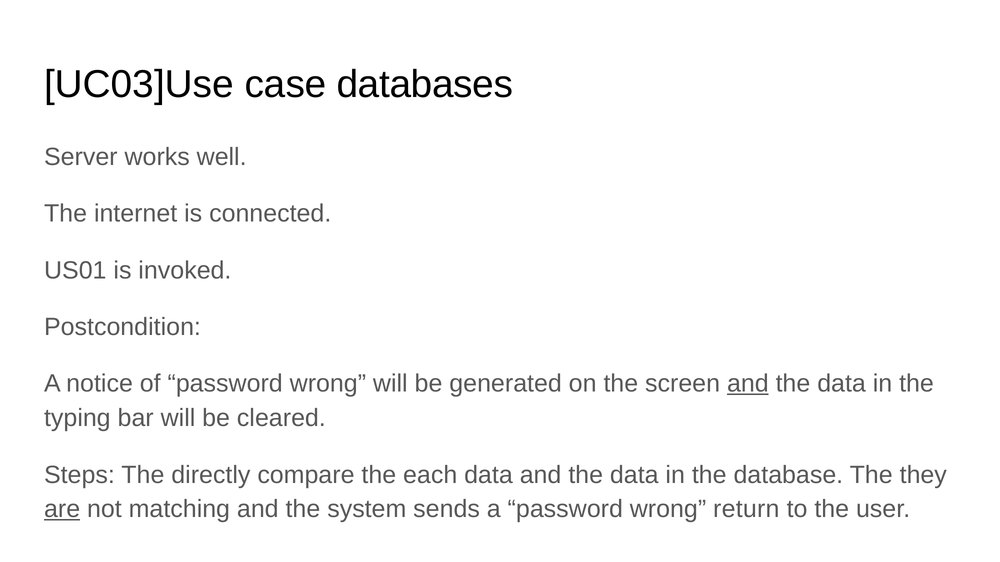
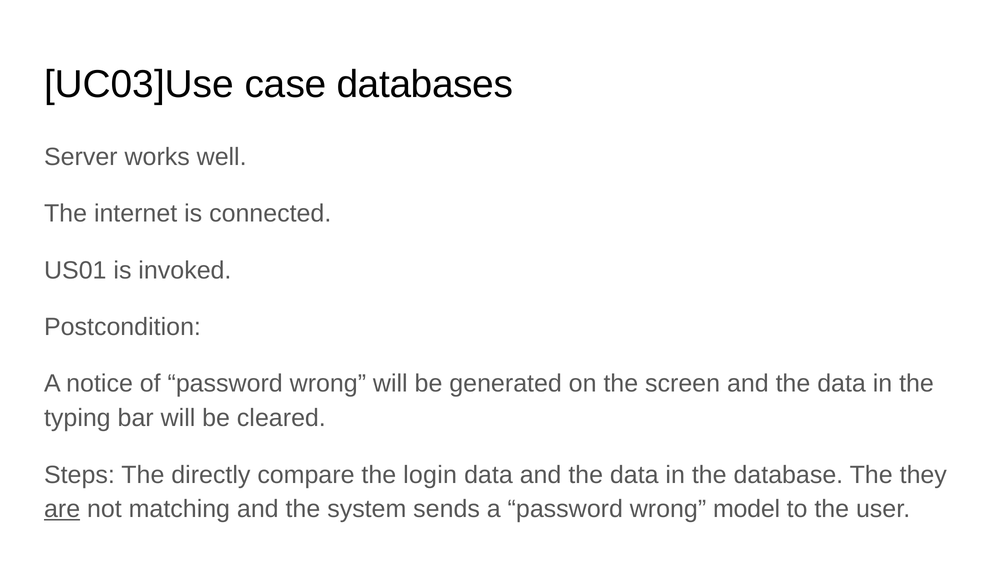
and at (748, 384) underline: present -> none
each: each -> login
return: return -> model
